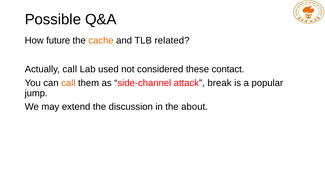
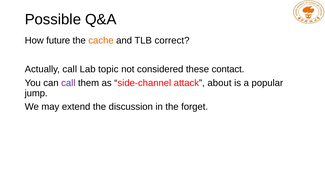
related: related -> correct
used: used -> topic
call at (68, 83) colour: orange -> purple
break: break -> about
about: about -> forget
